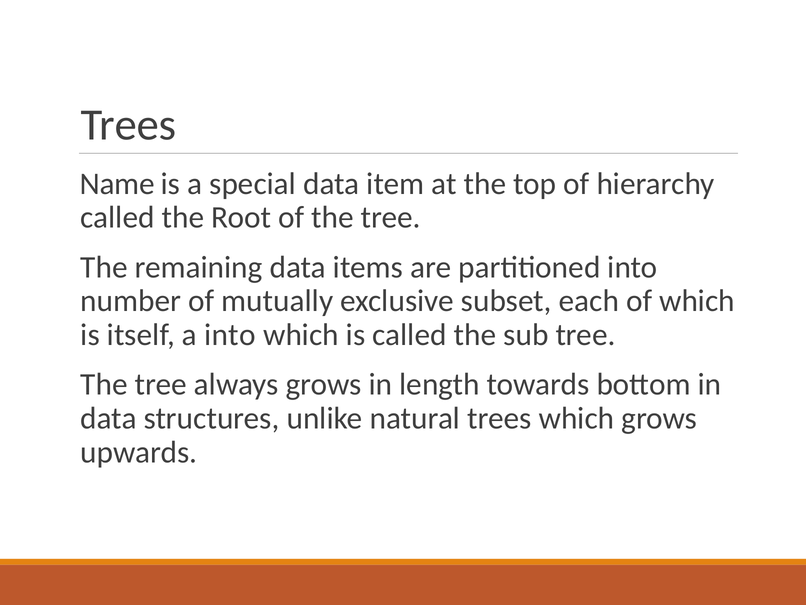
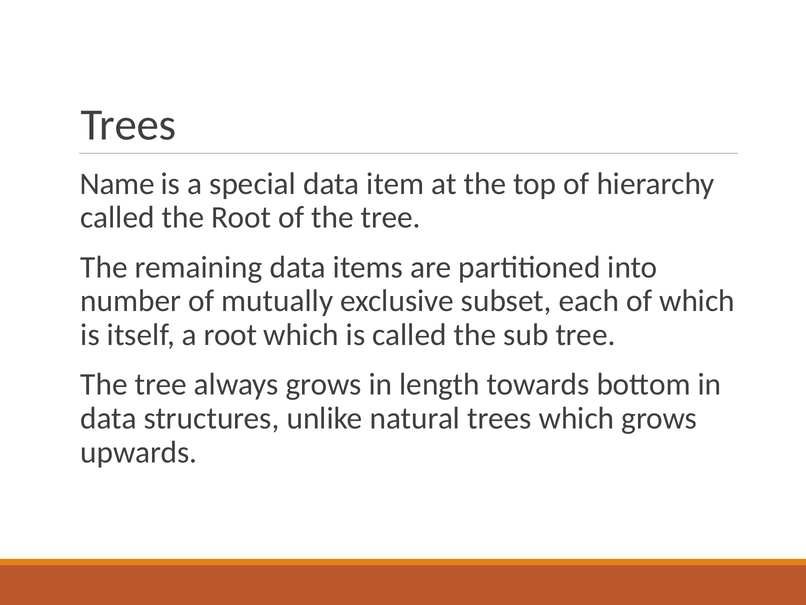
a into: into -> root
